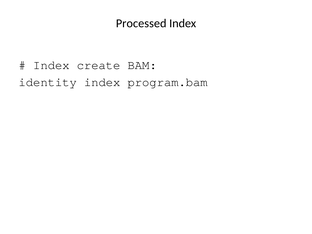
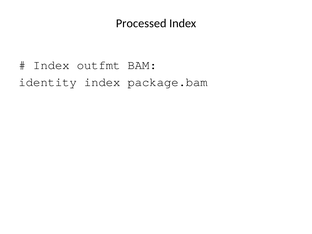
create: create -> outfmt
program.bam: program.bam -> package.bam
